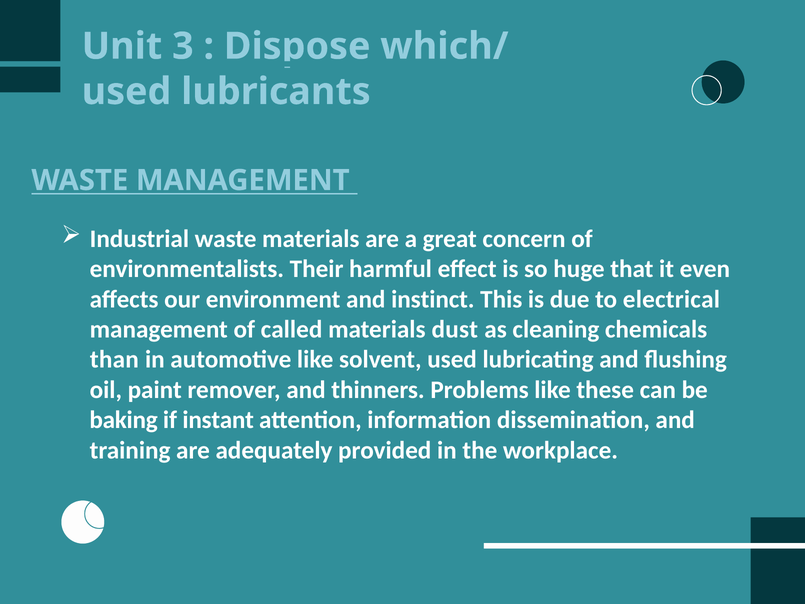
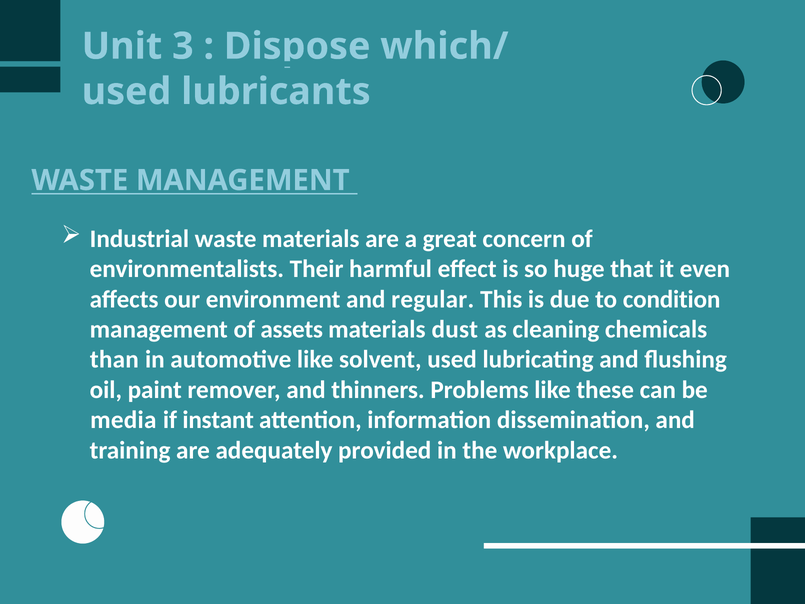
instinct: instinct -> regular
electrical: electrical -> condition
called: called -> assets
baking: baking -> media
